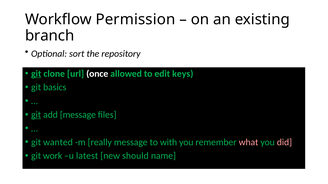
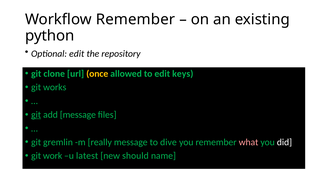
Workflow Permission: Permission -> Remember
branch: branch -> python
Optional sort: sort -> edit
git at (36, 74) underline: present -> none
once colour: white -> yellow
basics: basics -> works
wanted: wanted -> gremlin
with: with -> dive
did colour: pink -> white
